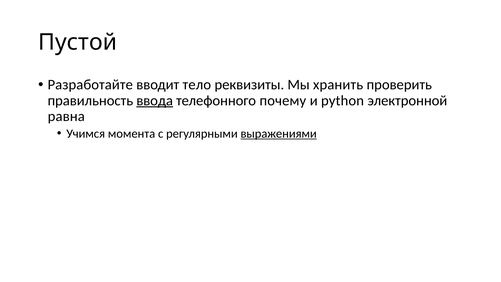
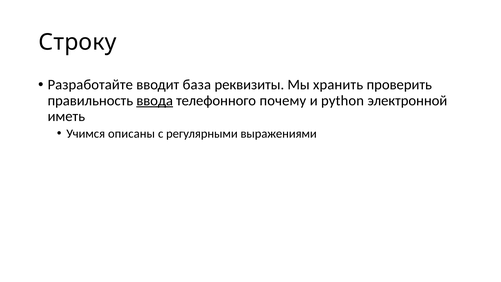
Пустой: Пустой -> Строку
тело: тело -> база
равна: равна -> иметь
момента: момента -> описаны
выражениями underline: present -> none
